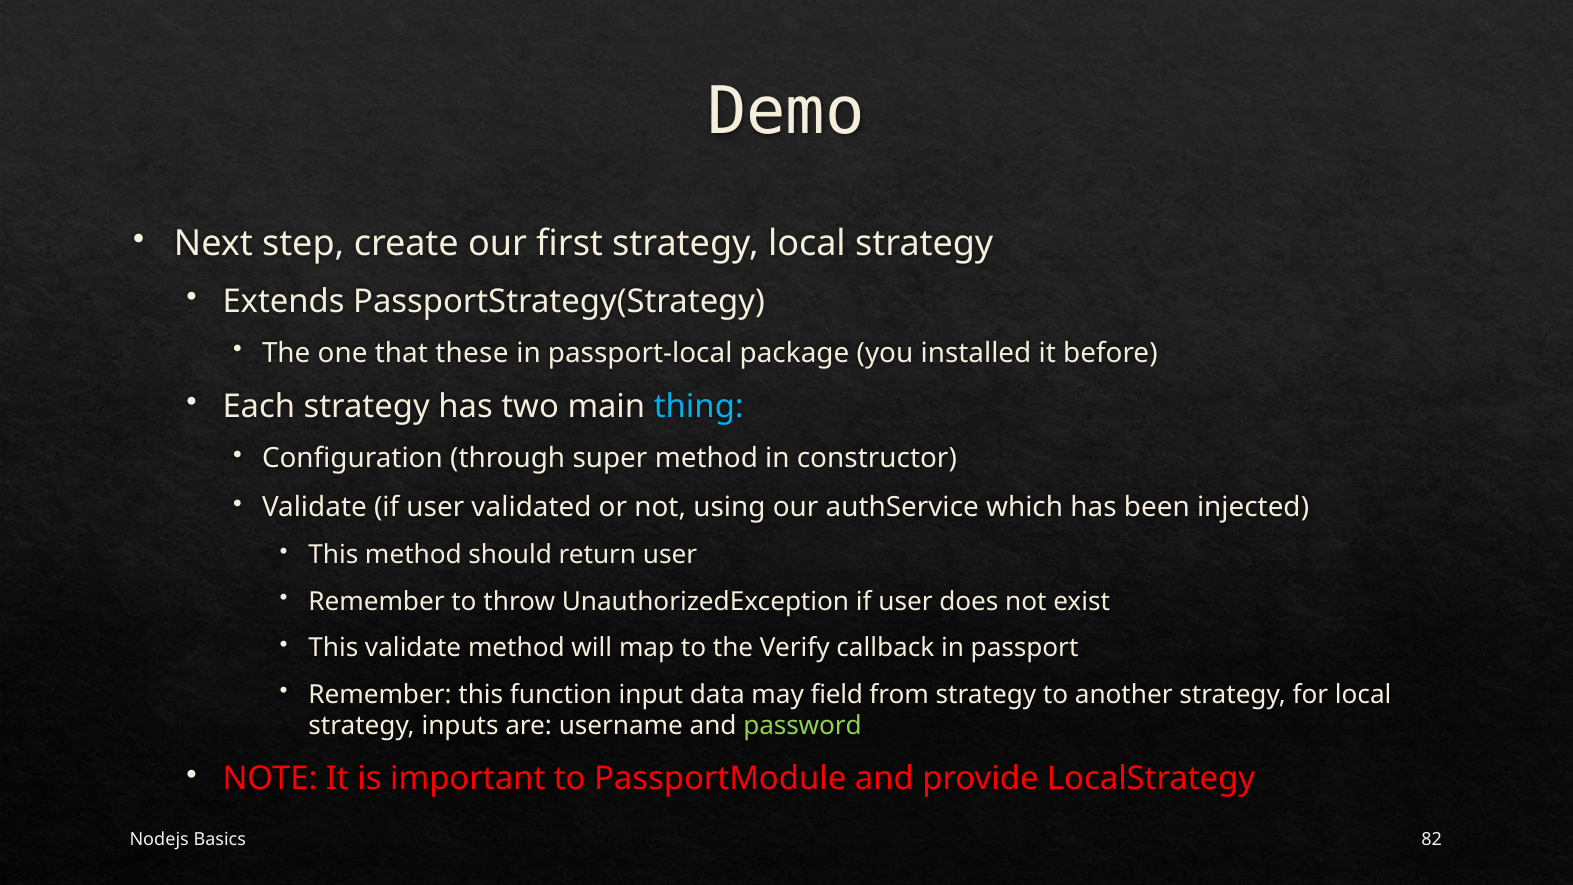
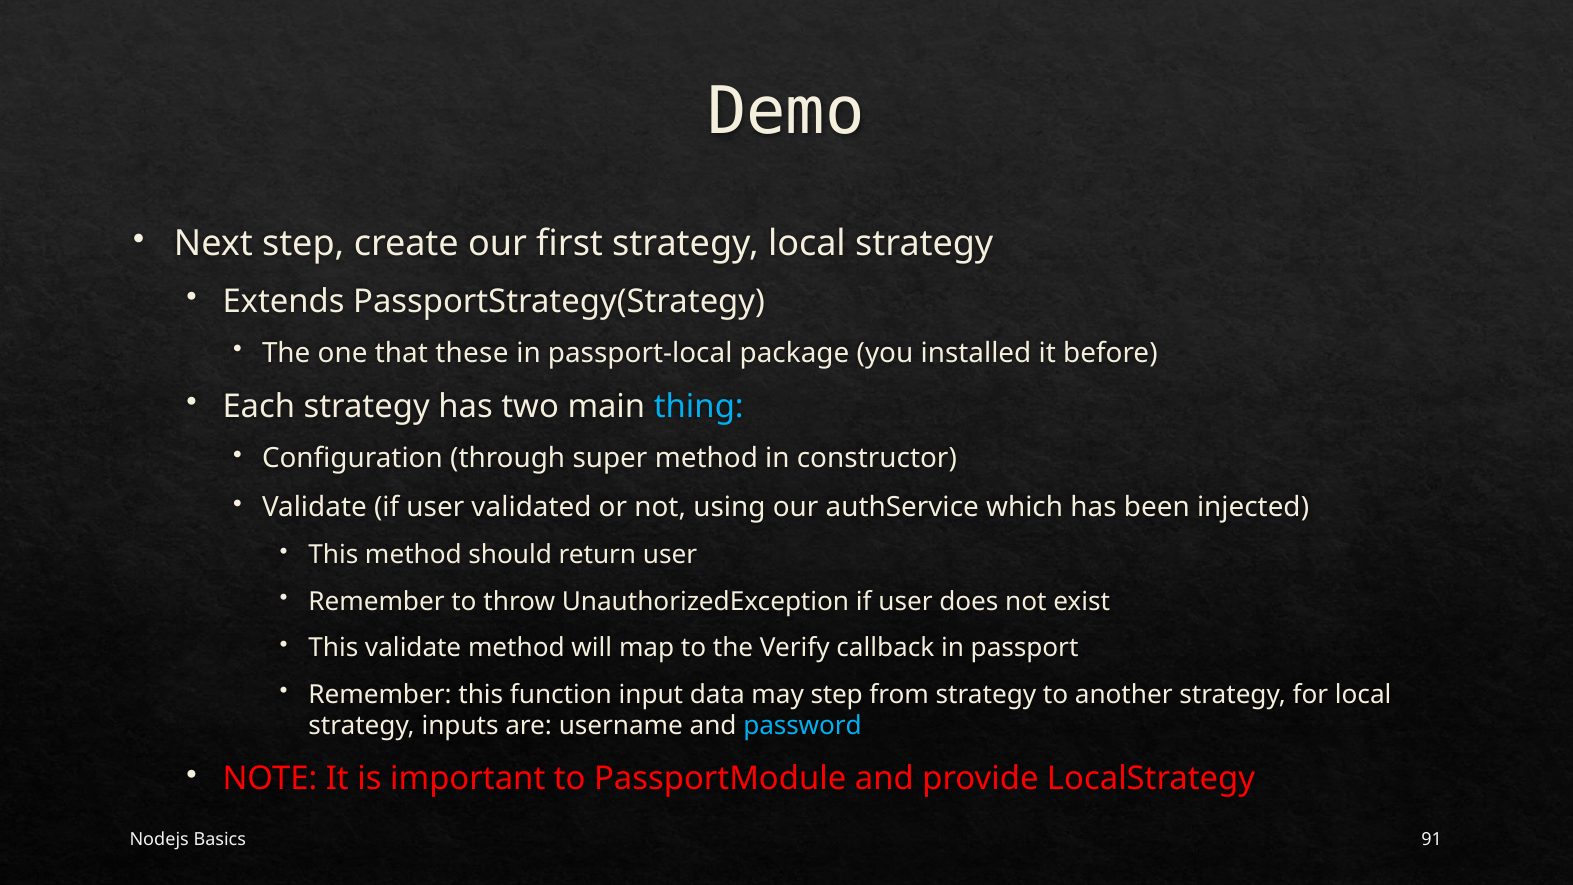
may field: field -> step
password colour: light green -> light blue
82: 82 -> 91
